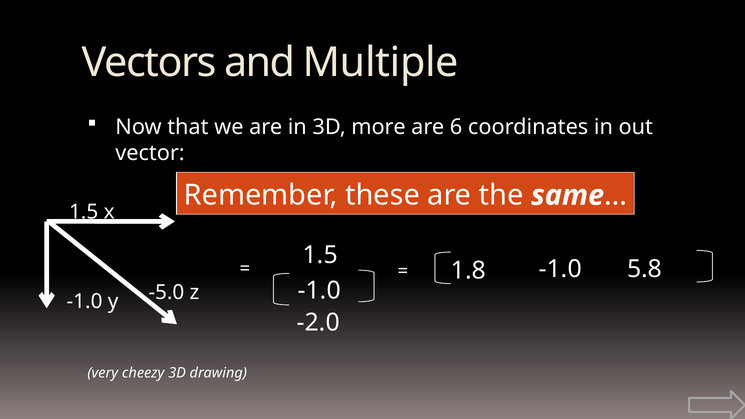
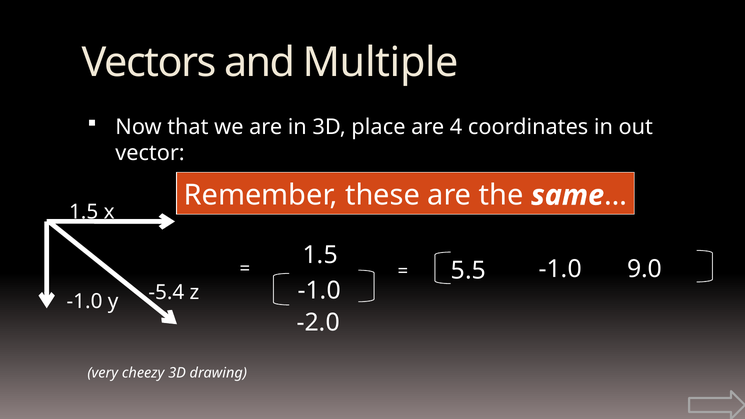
more: more -> place
6: 6 -> 4
1.8: 1.8 -> 5.5
5.8: 5.8 -> 9.0
-5.0: -5.0 -> -5.4
